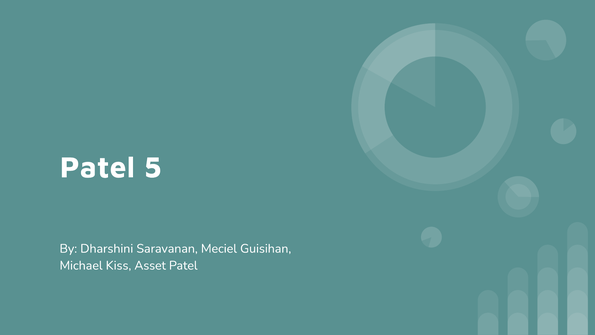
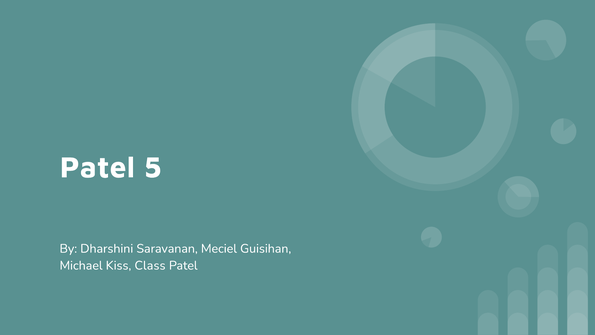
Asset: Asset -> Class
